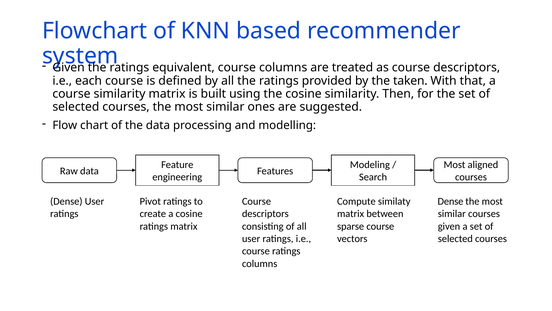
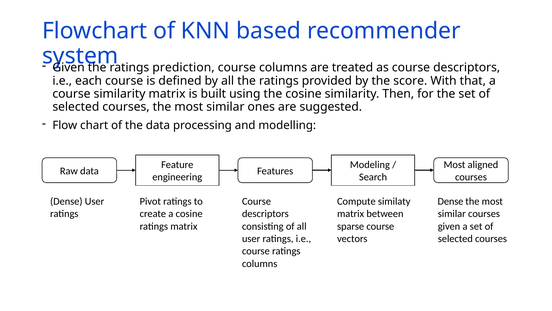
equivalent: equivalent -> prediction
taken: taken -> score
